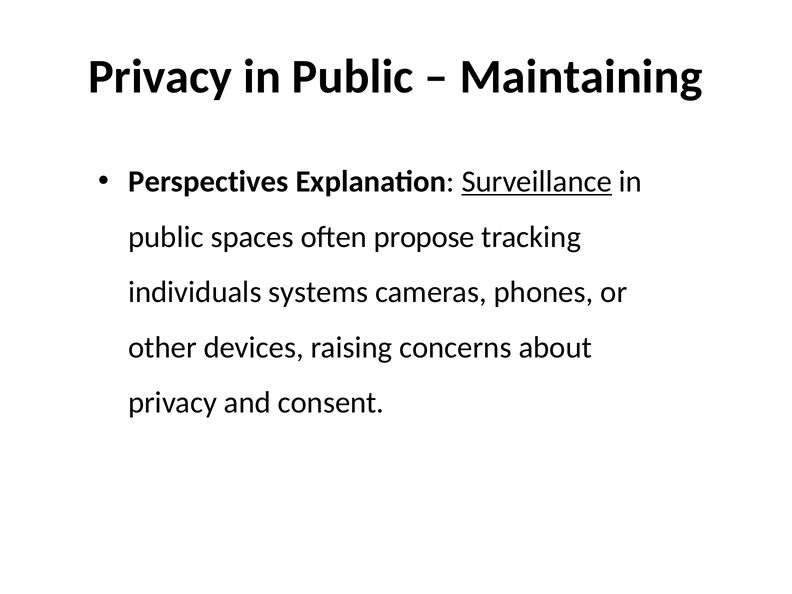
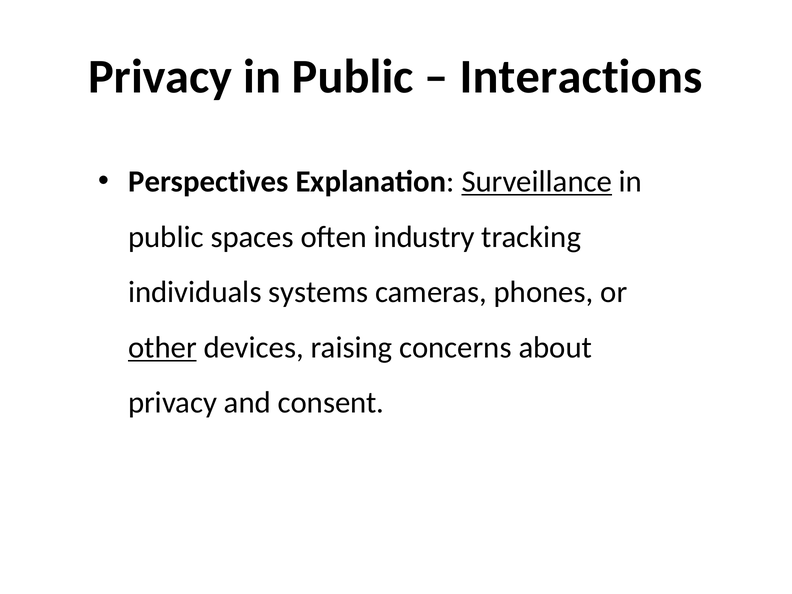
Maintaining: Maintaining -> Interactions
propose: propose -> industry
other underline: none -> present
